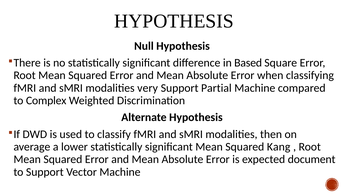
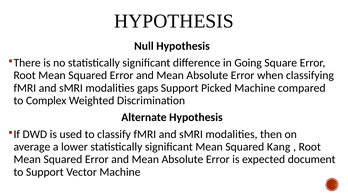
Based: Based -> Going
very: very -> gaps
Partial: Partial -> Picked
